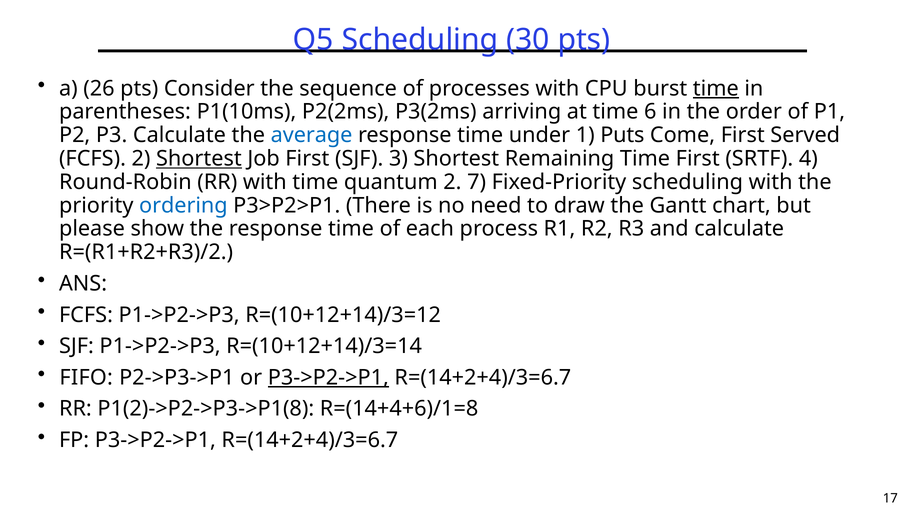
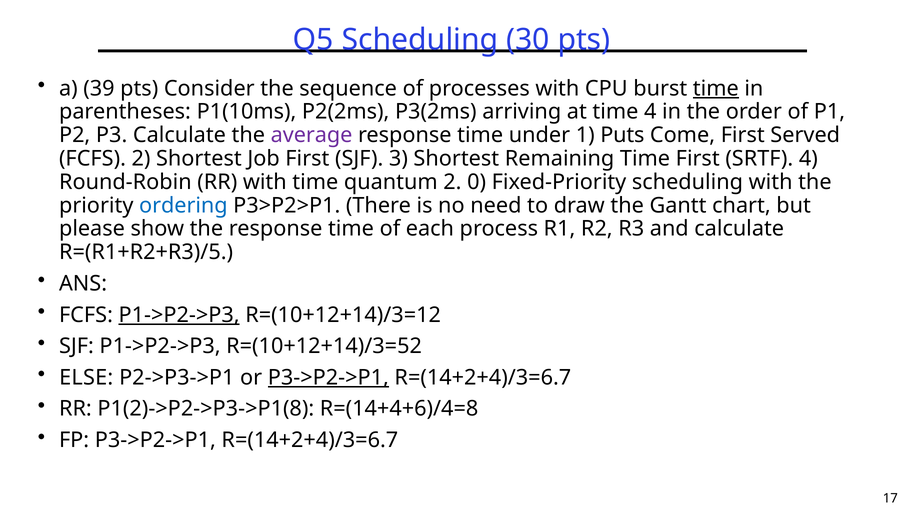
26: 26 -> 39
time 6: 6 -> 4
average colour: blue -> purple
Shortest at (199, 159) underline: present -> none
7: 7 -> 0
R=(R1+R2+R3)/2: R=(R1+R2+R3)/2 -> R=(R1+R2+R3)/5
P1->P2->P3 at (179, 315) underline: none -> present
R=(10+12+14)/3=14: R=(10+12+14)/3=14 -> R=(10+12+14)/3=52
FIFO: FIFO -> ELSE
R=(14+4+6)/1=8: R=(14+4+6)/1=8 -> R=(14+4+6)/4=8
